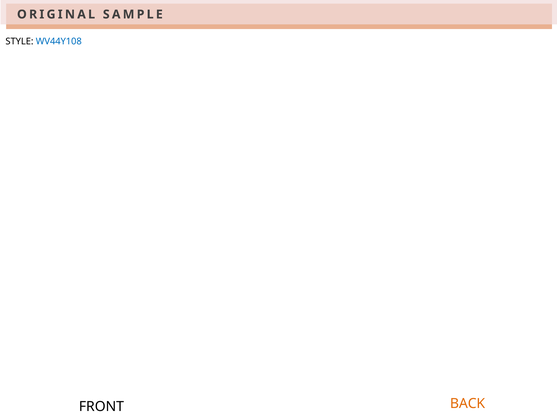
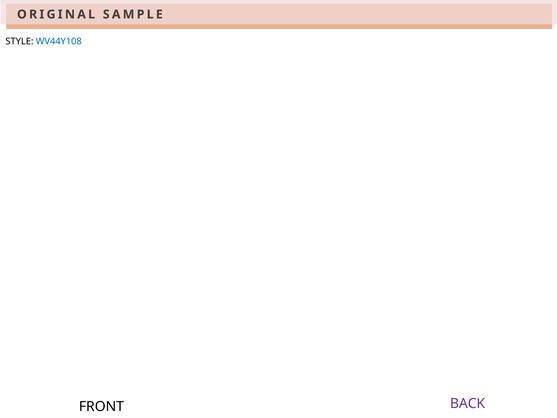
BACK colour: orange -> purple
